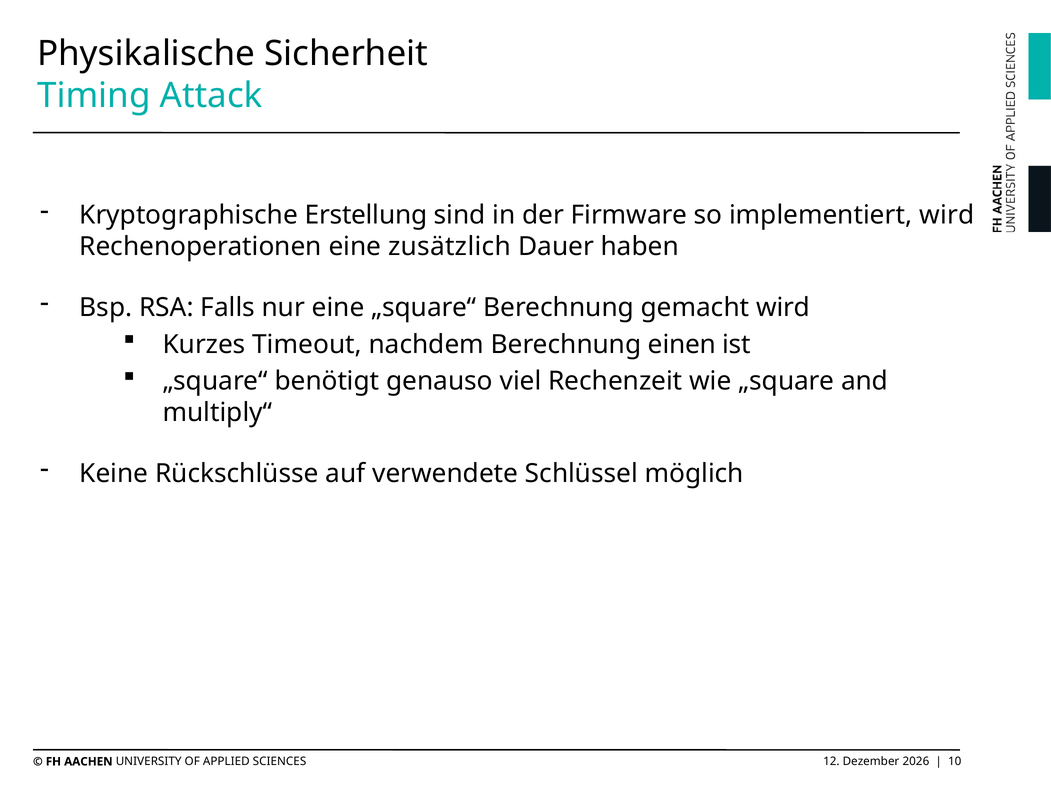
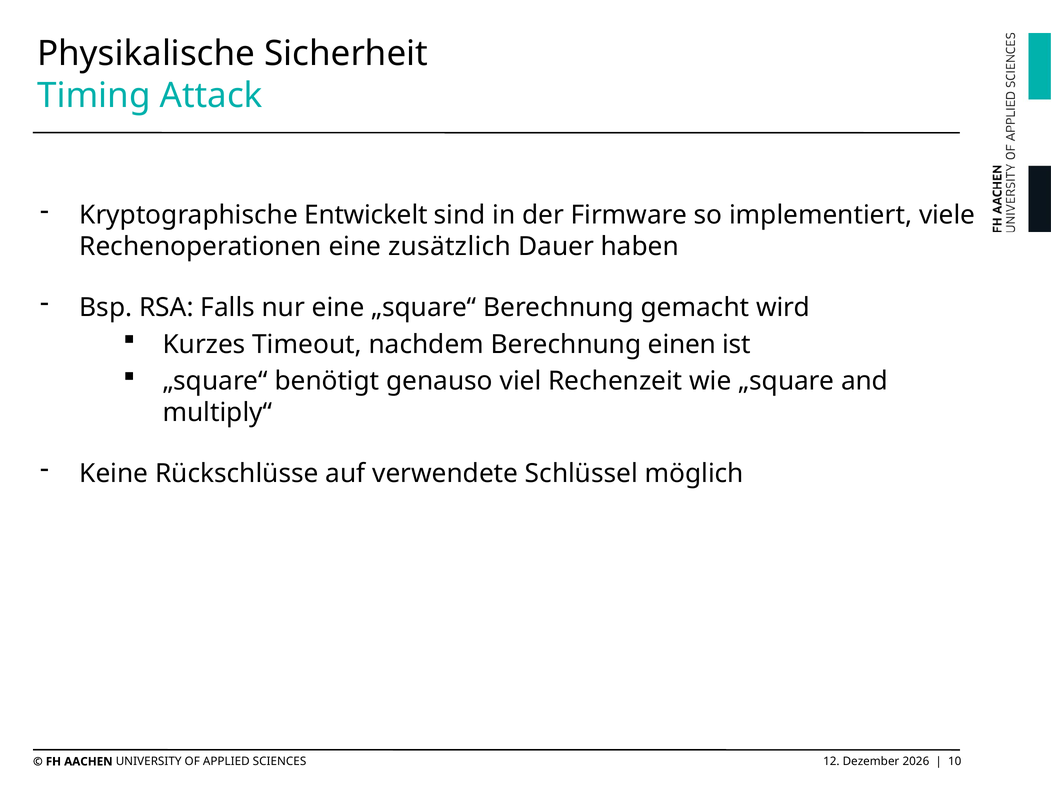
Erstellung: Erstellung -> Entwickelt
implementiert wird: wird -> viele
